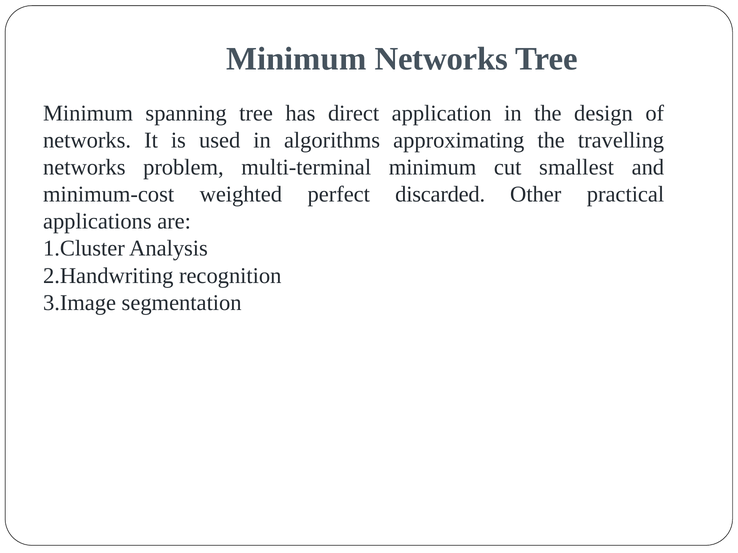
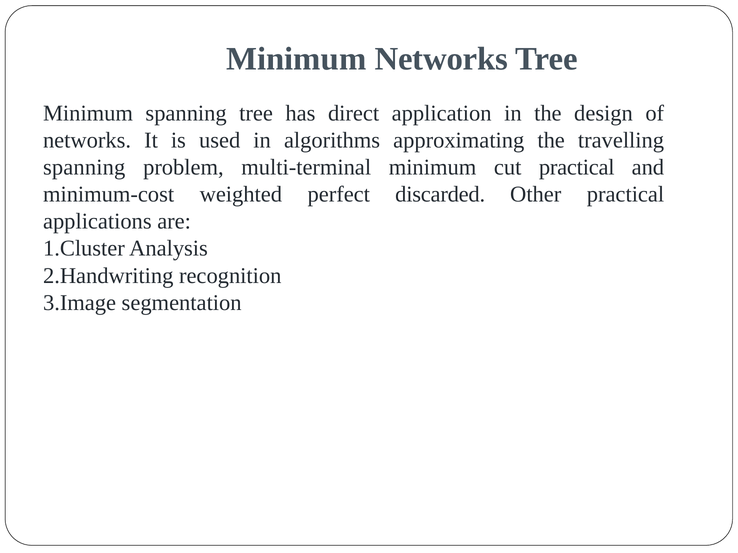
networks at (84, 168): networks -> spanning
cut smallest: smallest -> practical
